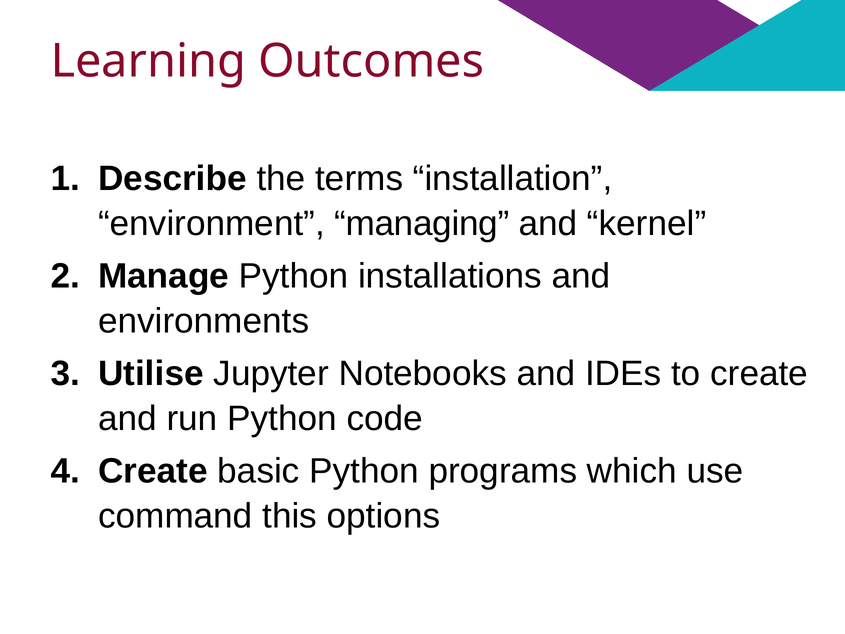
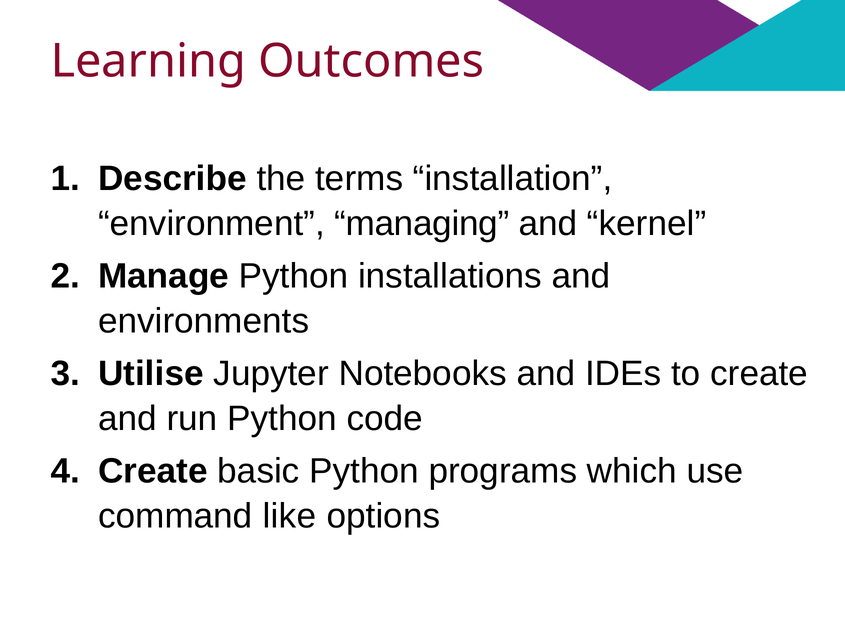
this: this -> like
